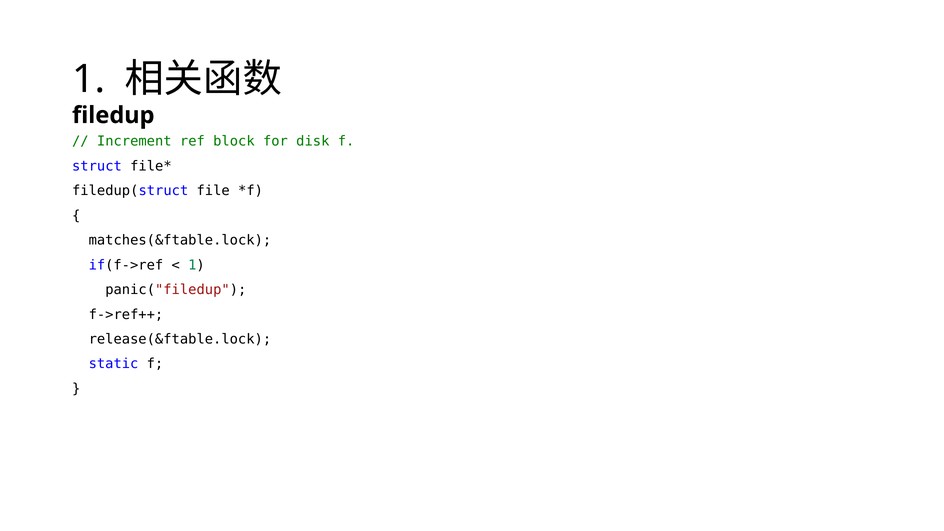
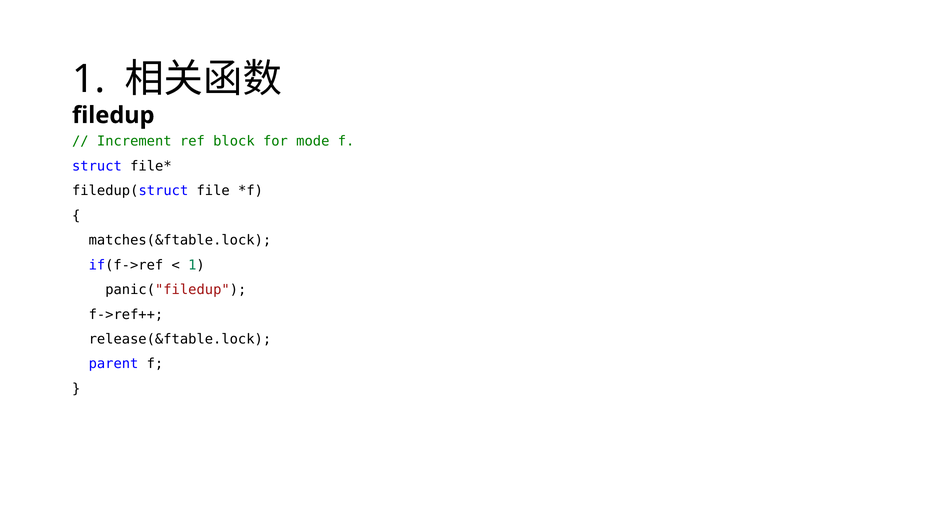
disk: disk -> mode
static: static -> parent
